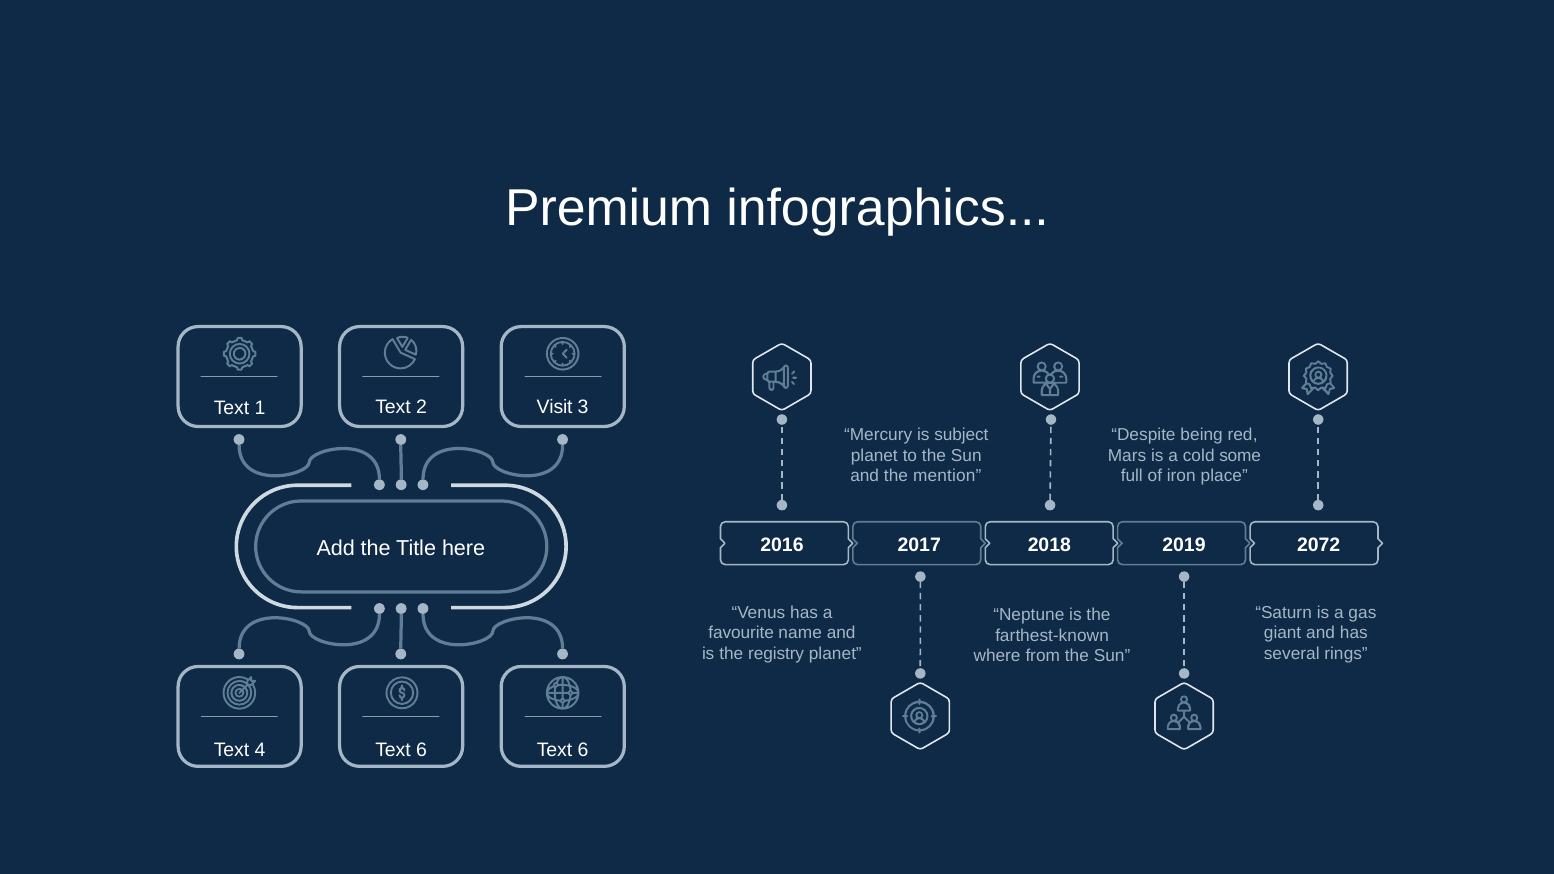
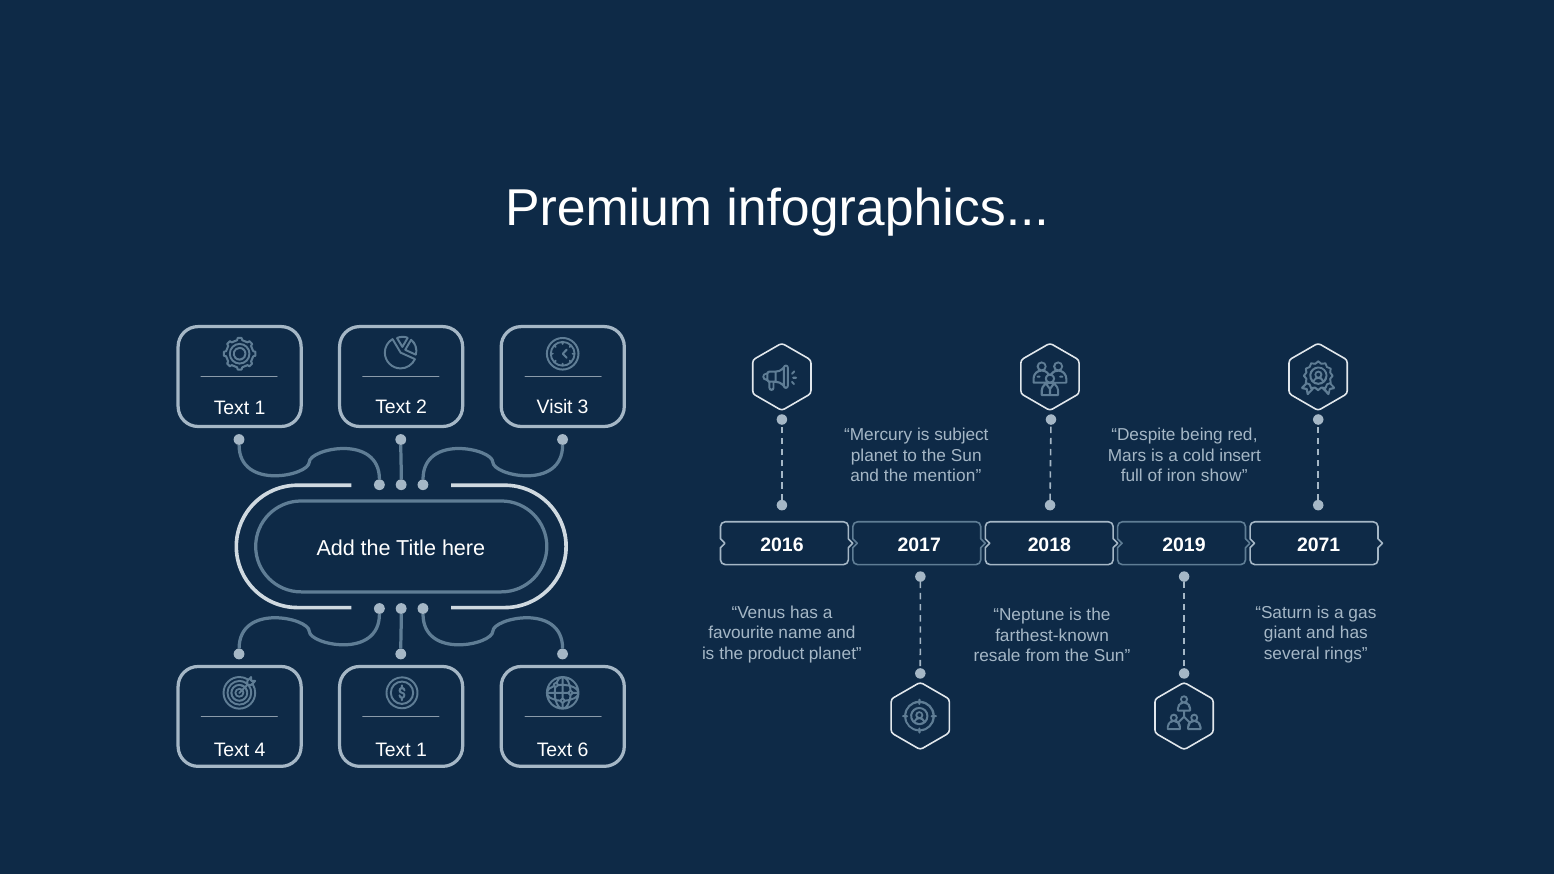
some: some -> insert
place: place -> show
2072: 2072 -> 2071
registry: registry -> product
where: where -> resale
4 Text 6: 6 -> 1
